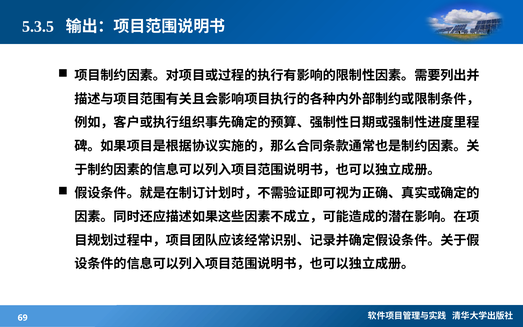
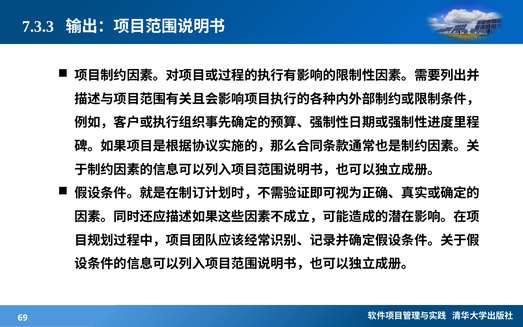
5.3.5: 5.3.5 -> 7.3.3
